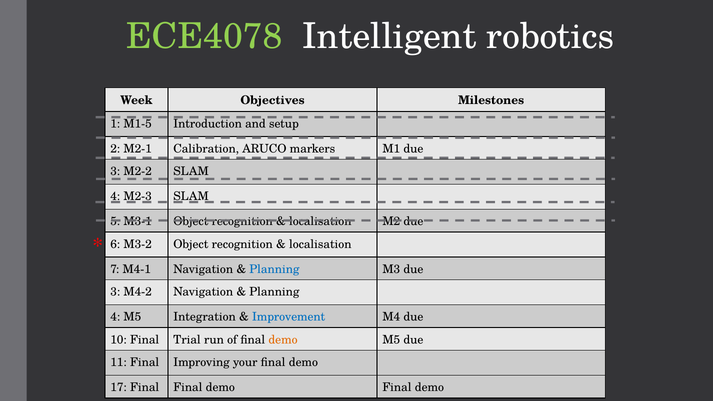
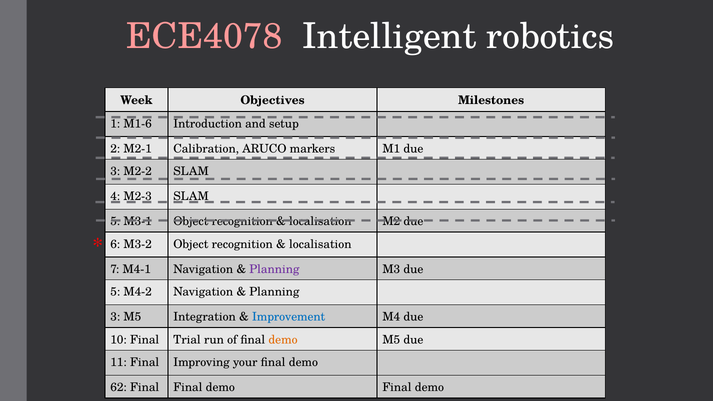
ECE4078 colour: light green -> pink
M1-5: M1-5 -> M1-6
Planning at (274, 269) colour: blue -> purple
3 at (115, 292): 3 -> 5
4 at (115, 317): 4 -> 3
17: 17 -> 62
